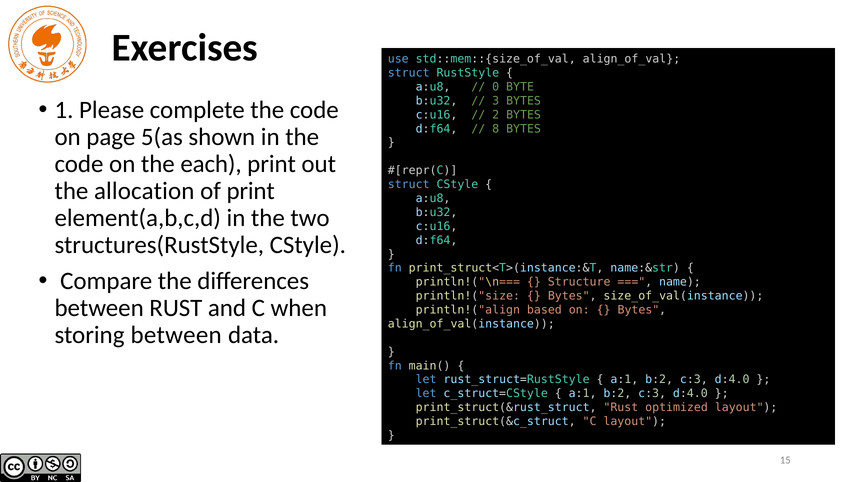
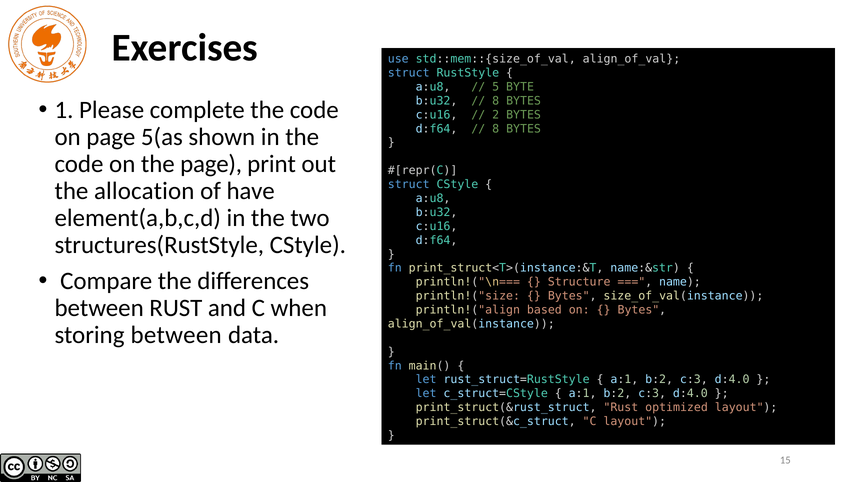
0: 0 -> 5
3 at (496, 101): 3 -> 8
the each: each -> page
of print: print -> have
